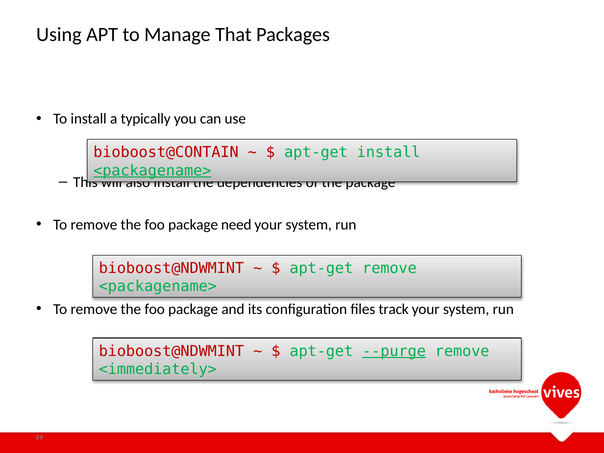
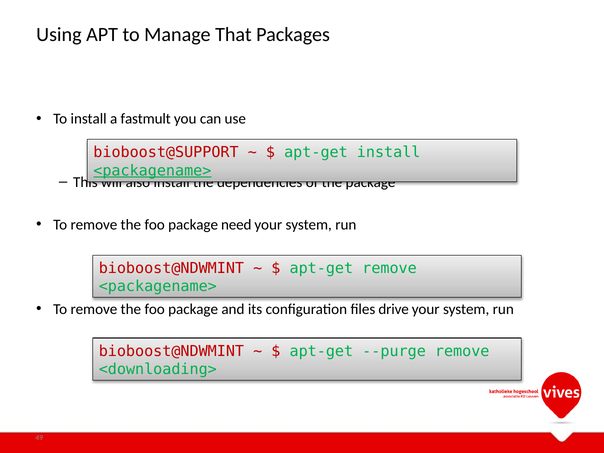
typically: typically -> fastmult
bioboost@CONTAIN: bioboost@CONTAIN -> bioboost@SUPPORT
track: track -> drive
--purge underline: present -> none
<immediately>: <immediately> -> <downloading>
